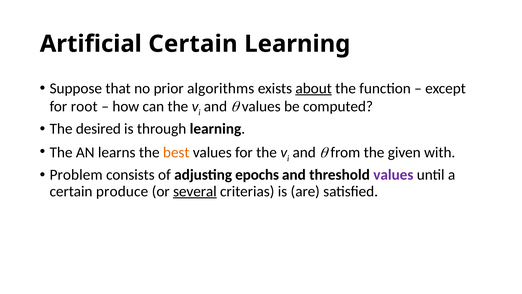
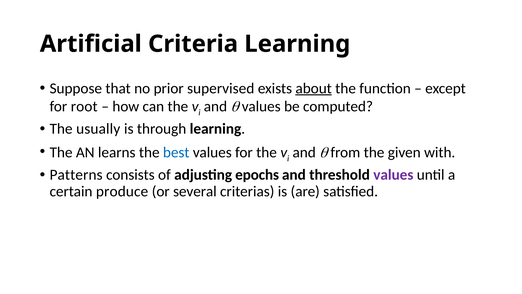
Artificial Certain: Certain -> Criteria
algorithms: algorithms -> supervised
desired: desired -> usually
best colour: orange -> blue
Problem: Problem -> Patterns
several underline: present -> none
